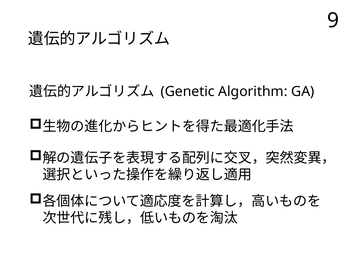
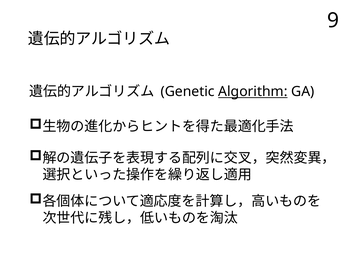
Algorithm underline: none -> present
